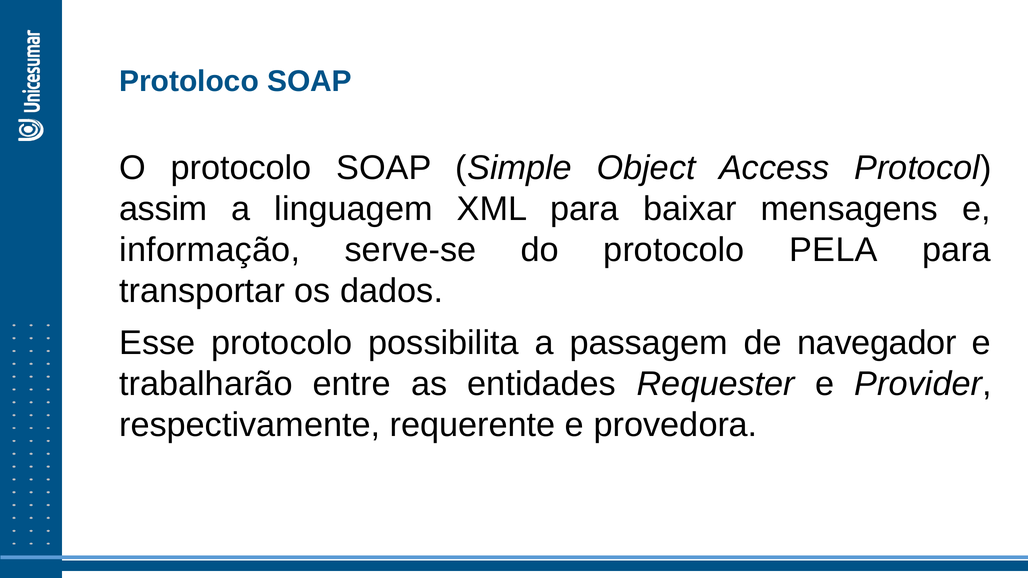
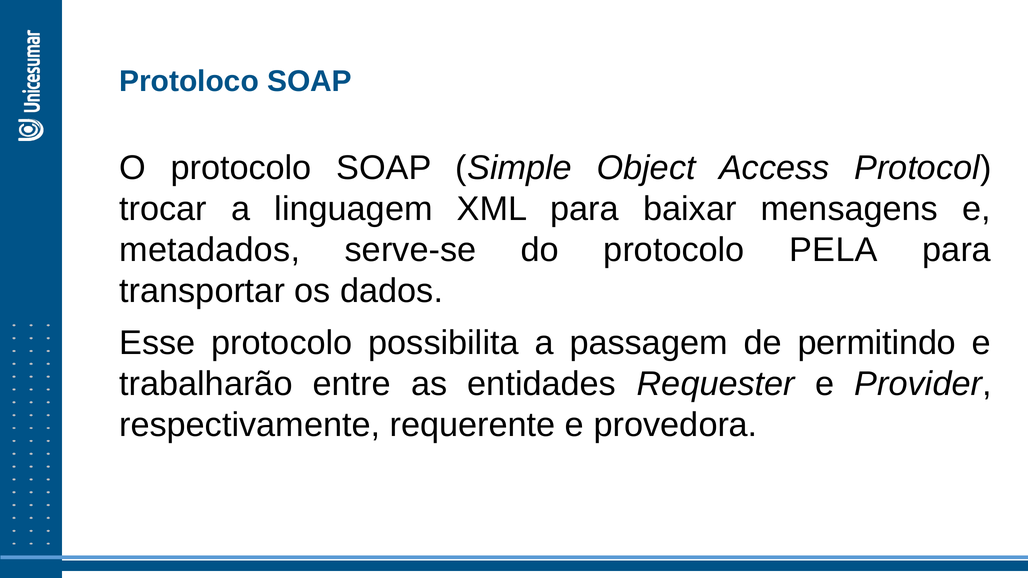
assim: assim -> trocar
informação: informação -> metadados
navegador: navegador -> permitindo
